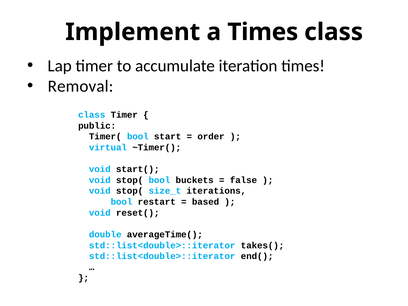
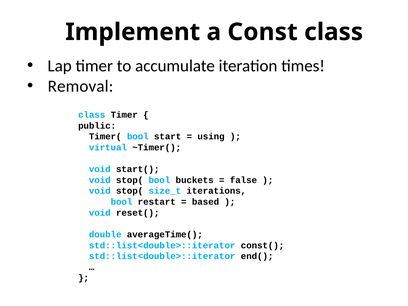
a Times: Times -> Const
order: order -> using
takes(: takes( -> const(
